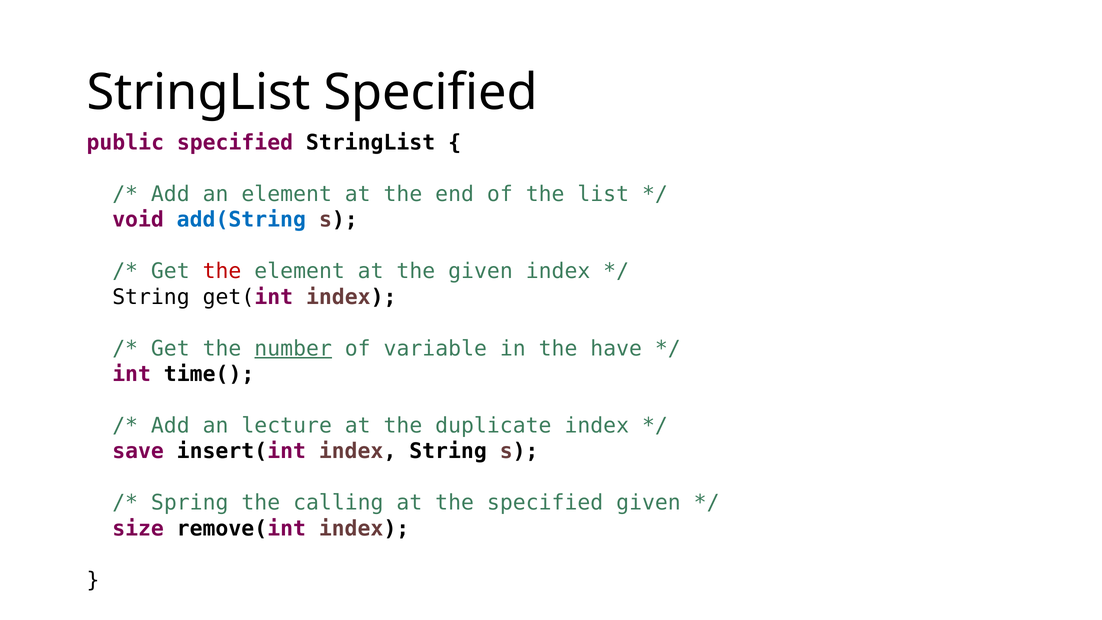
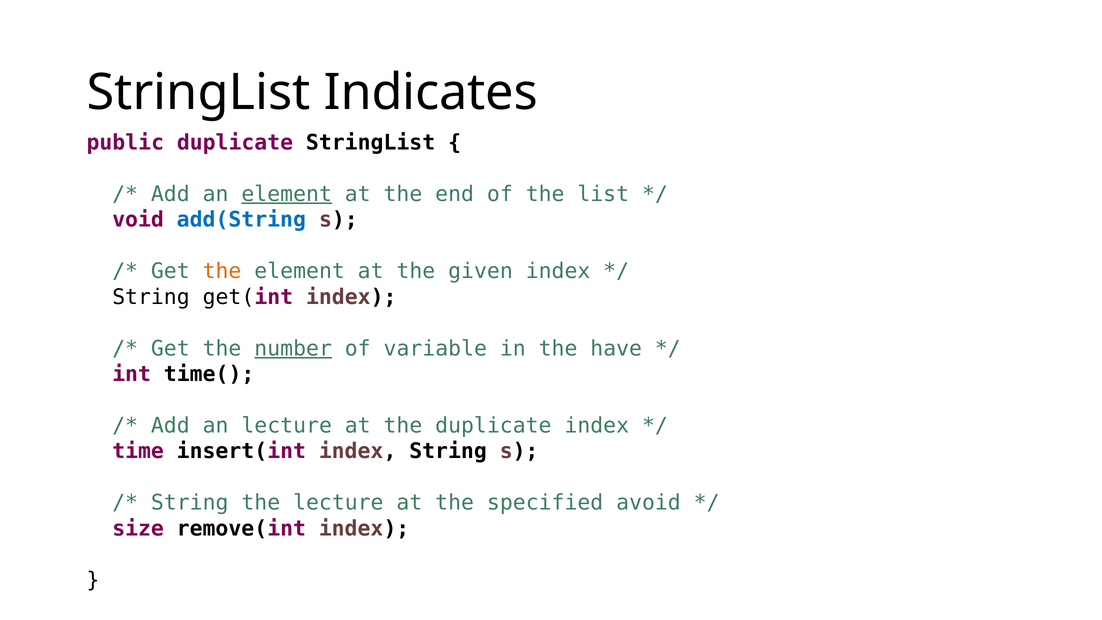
StringList Specified: Specified -> Indicates
public specified: specified -> duplicate
element at (287, 194) underline: none -> present
the at (222, 271) colour: red -> orange
save: save -> time
Spring at (190, 503): Spring -> String
the calling: calling -> lecture
specified given: given -> avoid
